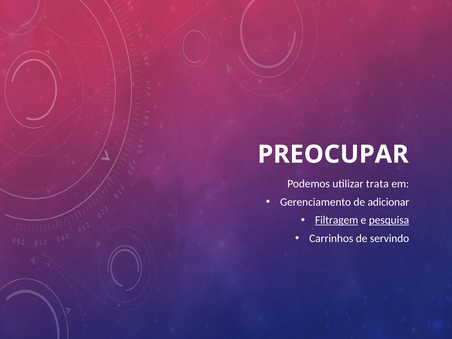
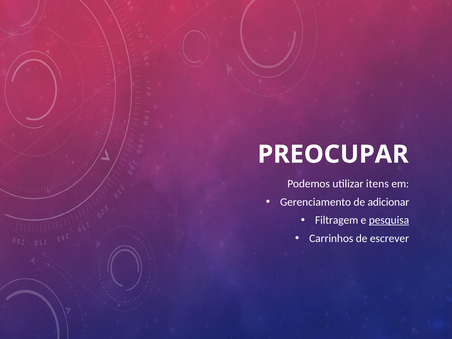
trata: trata -> itens
Filtragem underline: present -> none
servindo: servindo -> escrever
